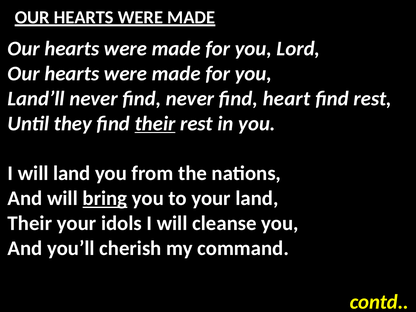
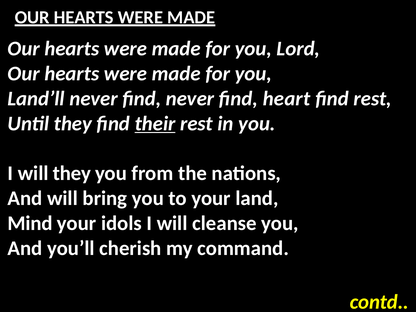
will land: land -> they
bring underline: present -> none
Their at (30, 223): Their -> Mind
